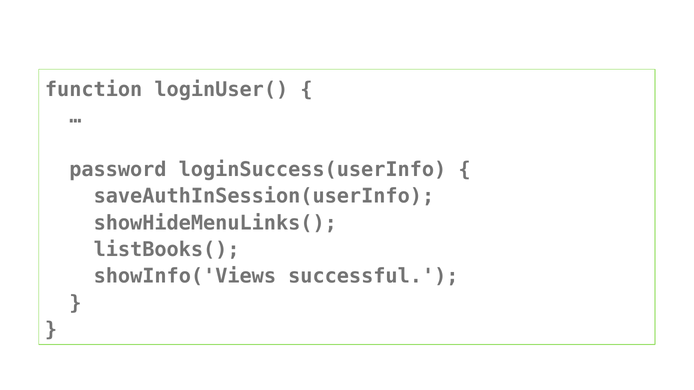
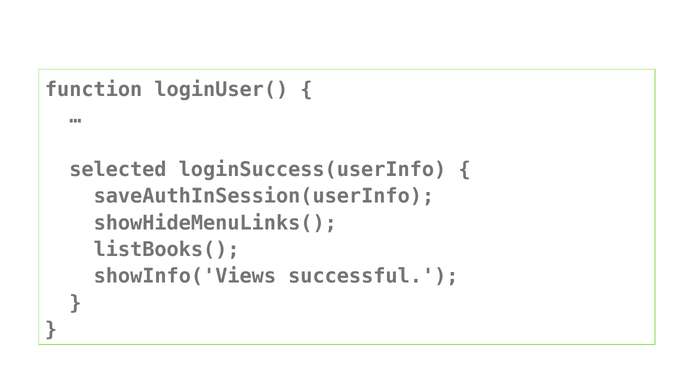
password: password -> selected
